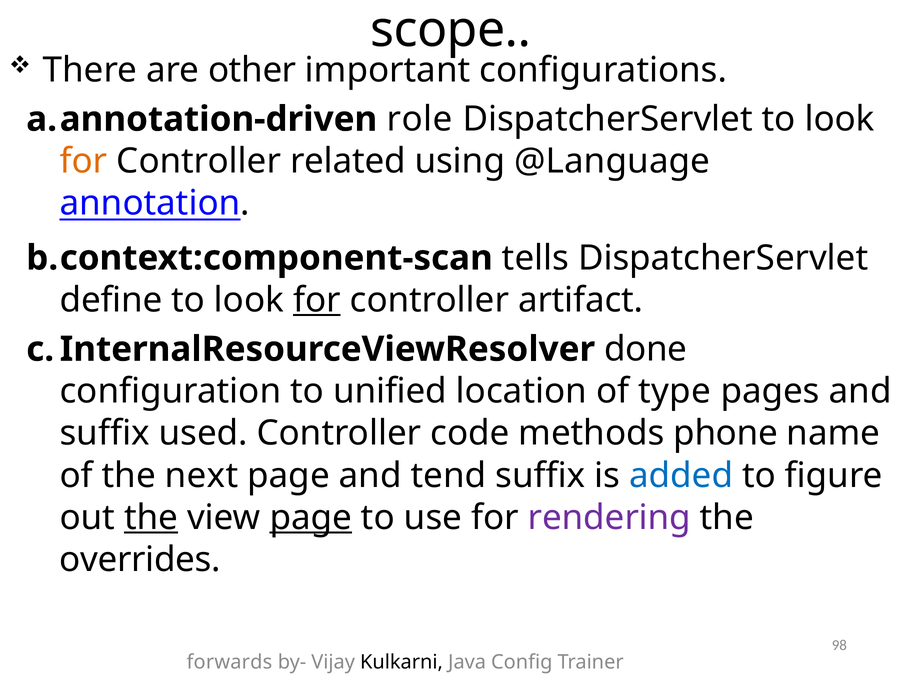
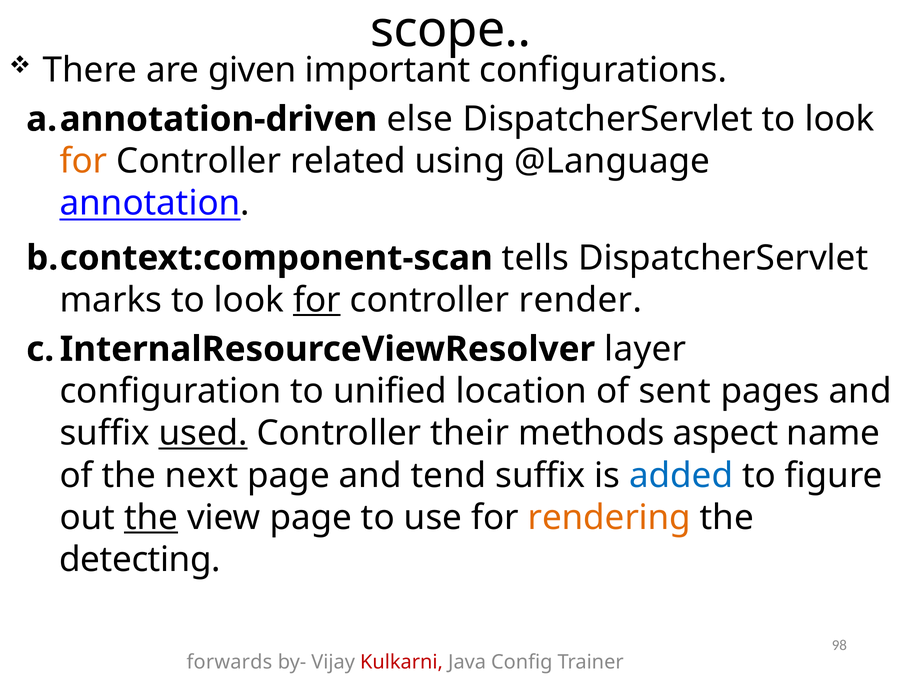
other: other -> given
role: role -> else
define: define -> marks
artifact: artifact -> render
done: done -> layer
type: type -> sent
used underline: none -> present
code: code -> their
phone: phone -> aspect
page at (311, 517) underline: present -> none
rendering colour: purple -> orange
overrides: overrides -> detecting
Kulkarni colour: black -> red
